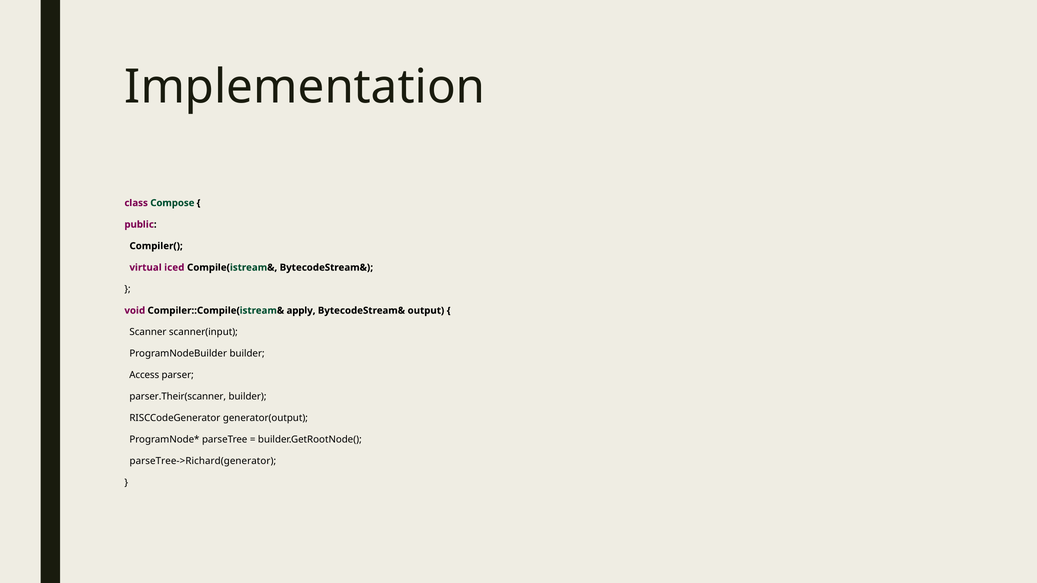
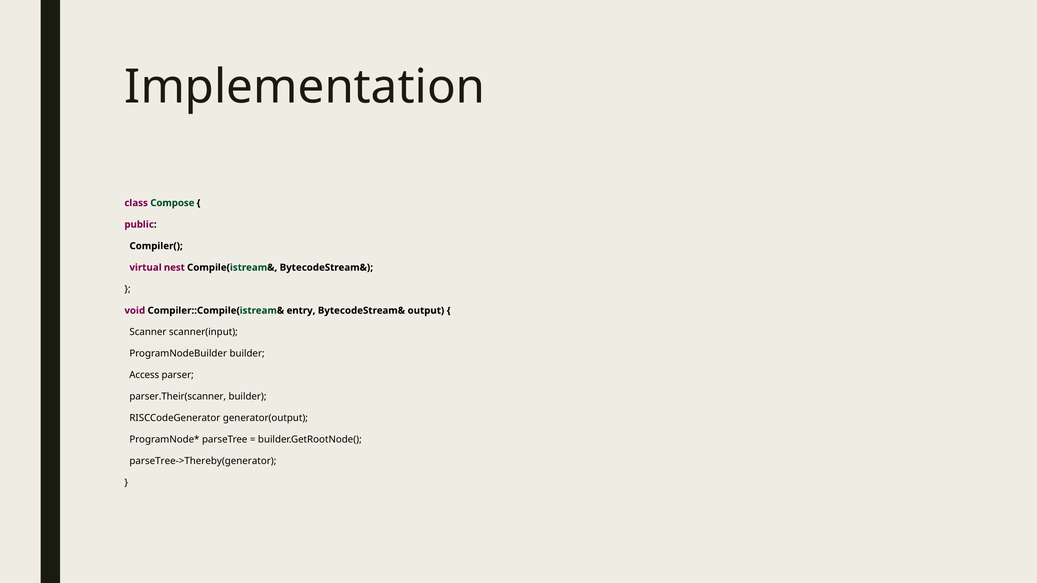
iced: iced -> nest
apply: apply -> entry
parseTree->Richard(generator: parseTree->Richard(generator -> parseTree->Thereby(generator
